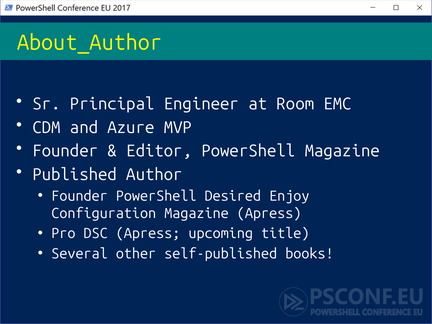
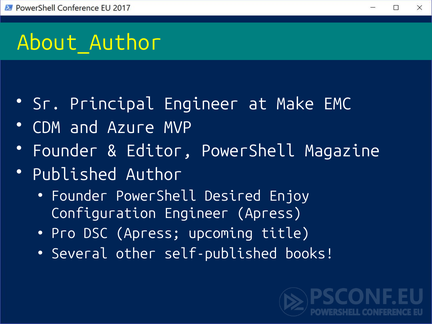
Room: Room -> Make
Configuration Magazine: Magazine -> Engineer
